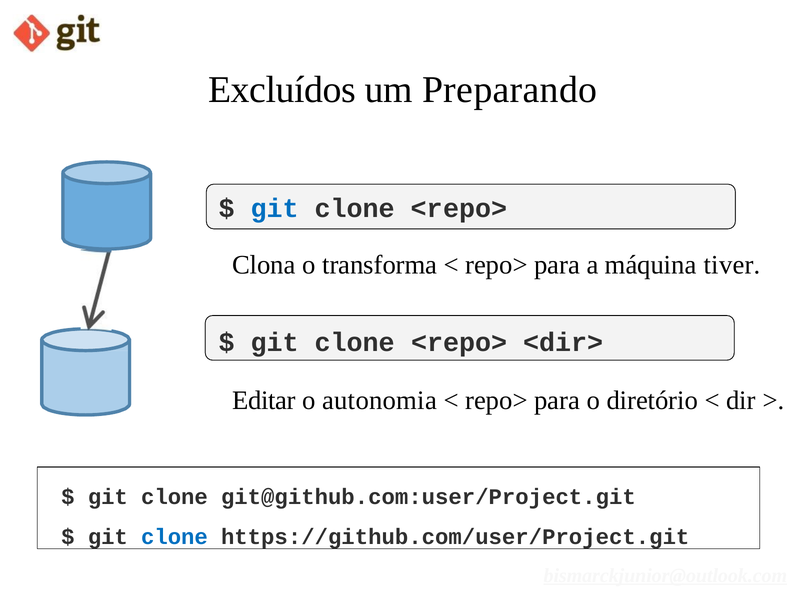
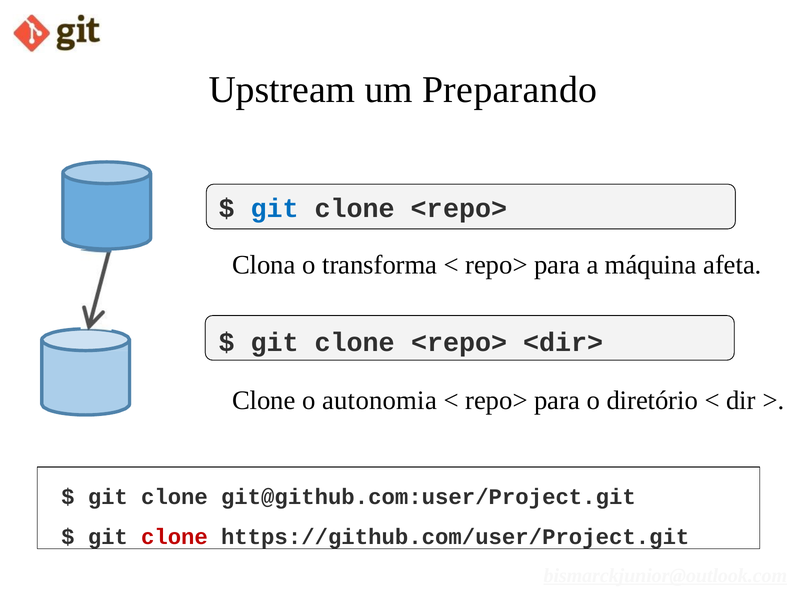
Excluídos: Excluídos -> Upstream
tiver: tiver -> afeta
Editar at (264, 400): Editar -> Clone
clone at (174, 537) colour: blue -> red
